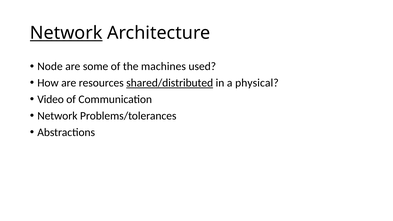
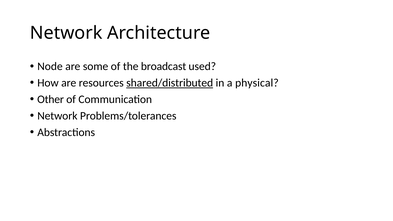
Network at (66, 33) underline: present -> none
machines: machines -> broadcast
Video: Video -> Other
